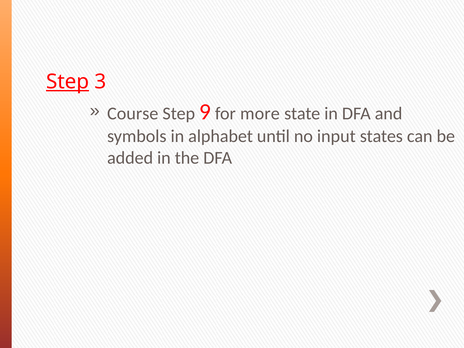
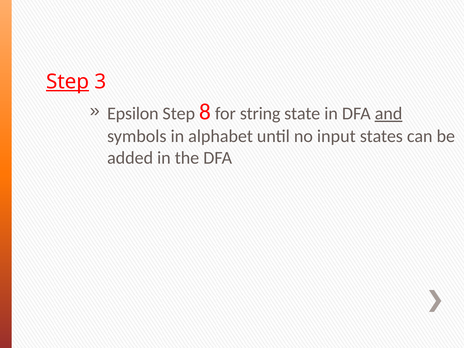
Course: Course -> Epsilon
9: 9 -> 8
more: more -> string
and underline: none -> present
